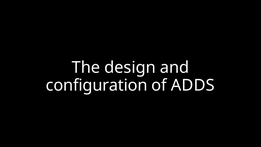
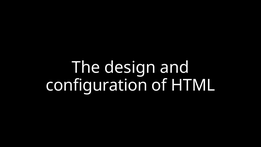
ADDS: ADDS -> HTML
